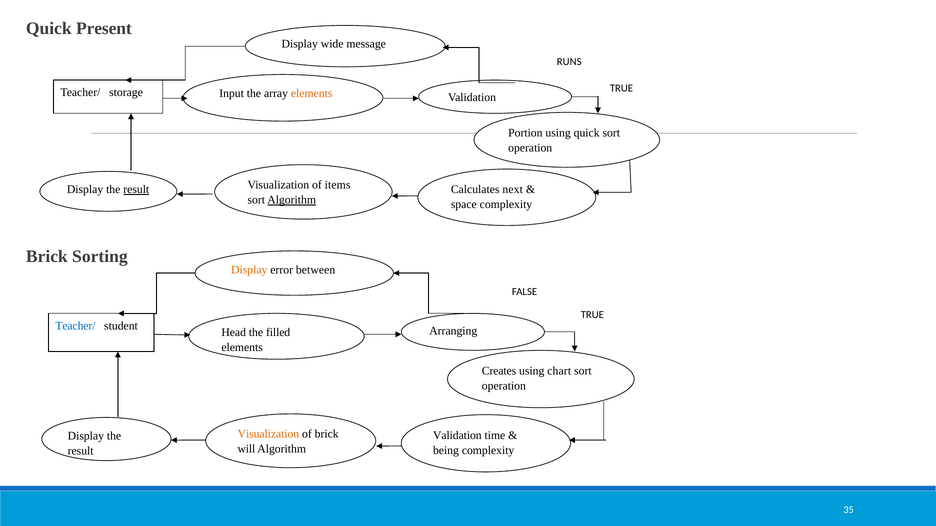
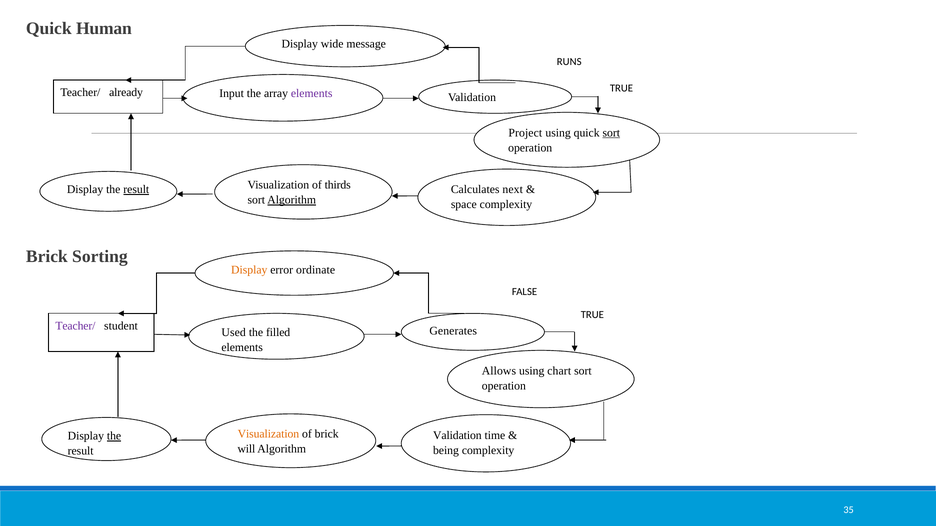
Present: Present -> Human
storage: storage -> already
elements at (312, 94) colour: orange -> purple
Portion: Portion -> Project
sort at (611, 133) underline: none -> present
items: items -> thirds
between: between -> ordinate
Teacher/ at (75, 326) colour: blue -> purple
Arranging: Arranging -> Generates
Head: Head -> Used
Creates: Creates -> Allows
the at (114, 436) underline: none -> present
